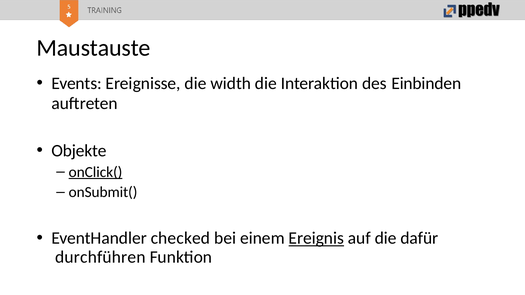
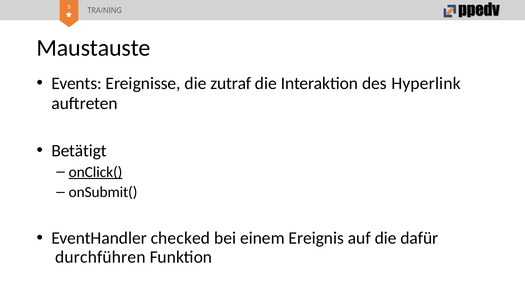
width: width -> zutraf
Einbinden: Einbinden -> Hyperlink
Objekte: Objekte -> Betätigt
Ereignis underline: present -> none
